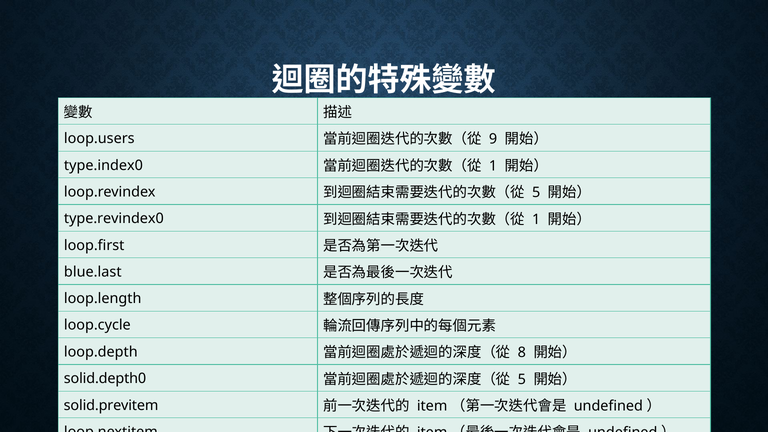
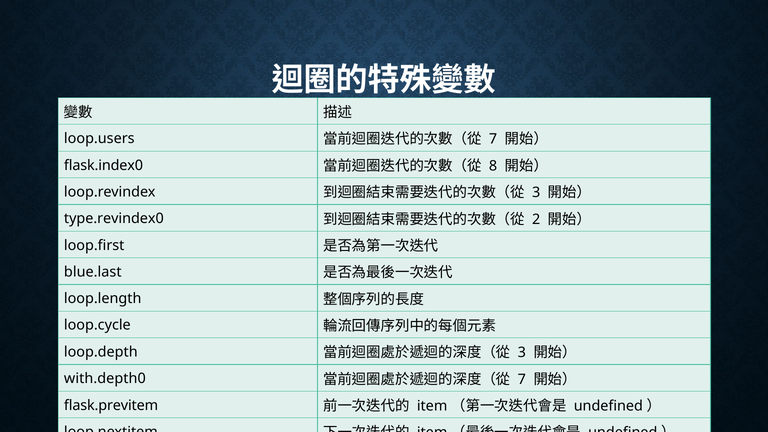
9 at (493, 139): 9 -> 7
type.index0: type.index0 -> flask.index0
1 at (493, 166): 1 -> 8
5 at (536, 193): 5 -> 3
1 at (536, 219): 1 -> 2
8 at (522, 353): 8 -> 3
solid.depth0: solid.depth0 -> with.depth0
5 at (522, 379): 5 -> 7
solid.previtem: solid.previtem -> flask.previtem
